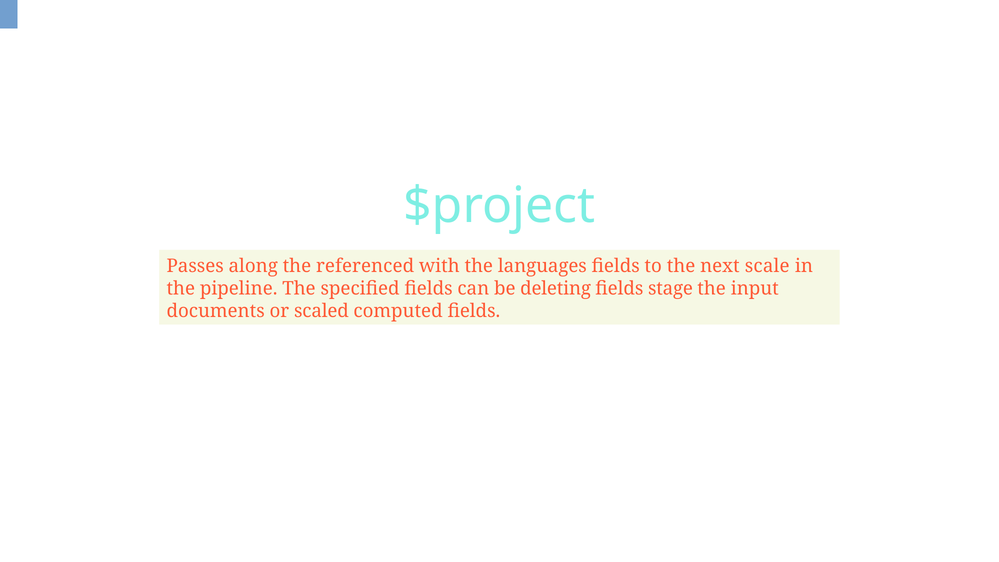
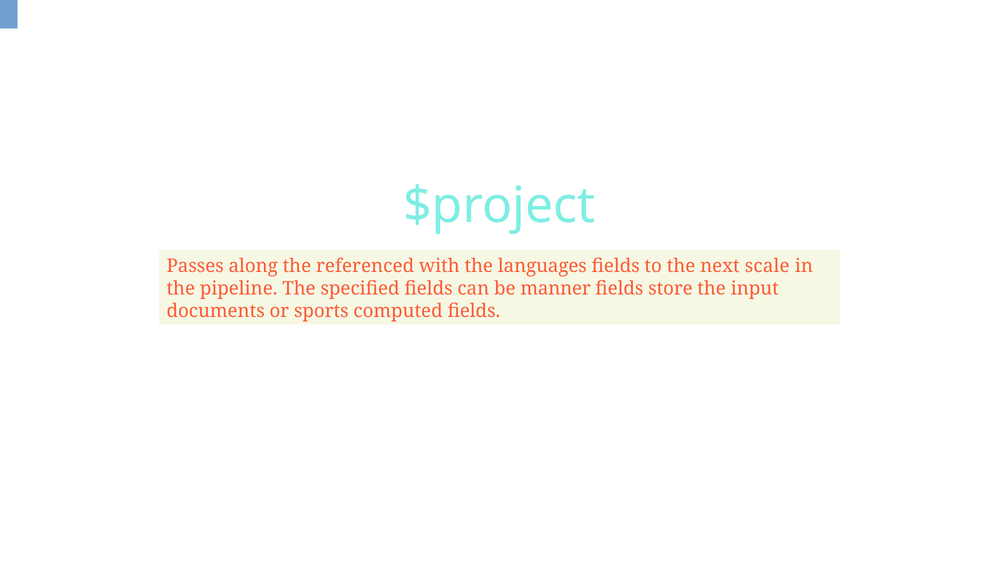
deleting: deleting -> manner
stage: stage -> store
scaled: scaled -> sports
